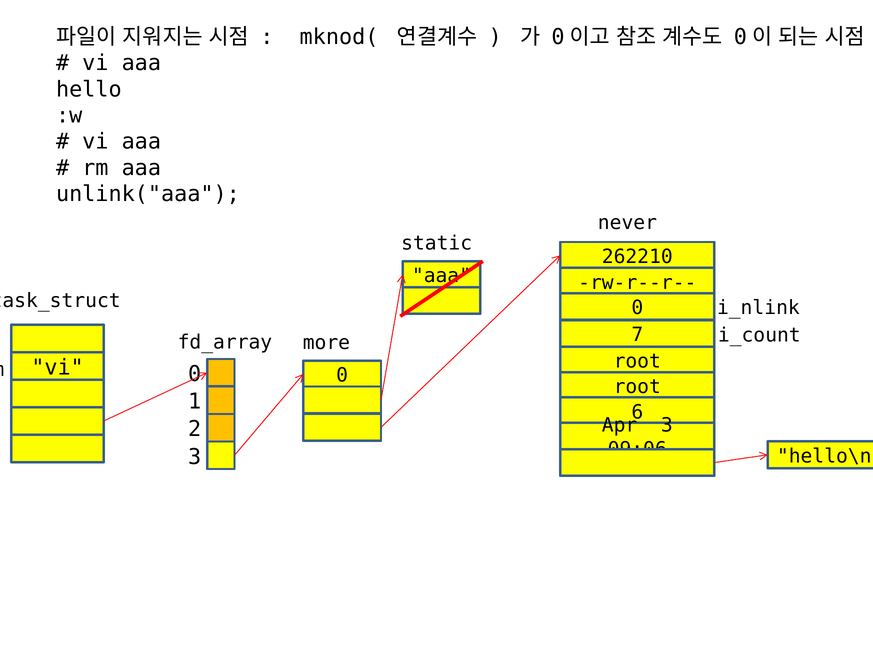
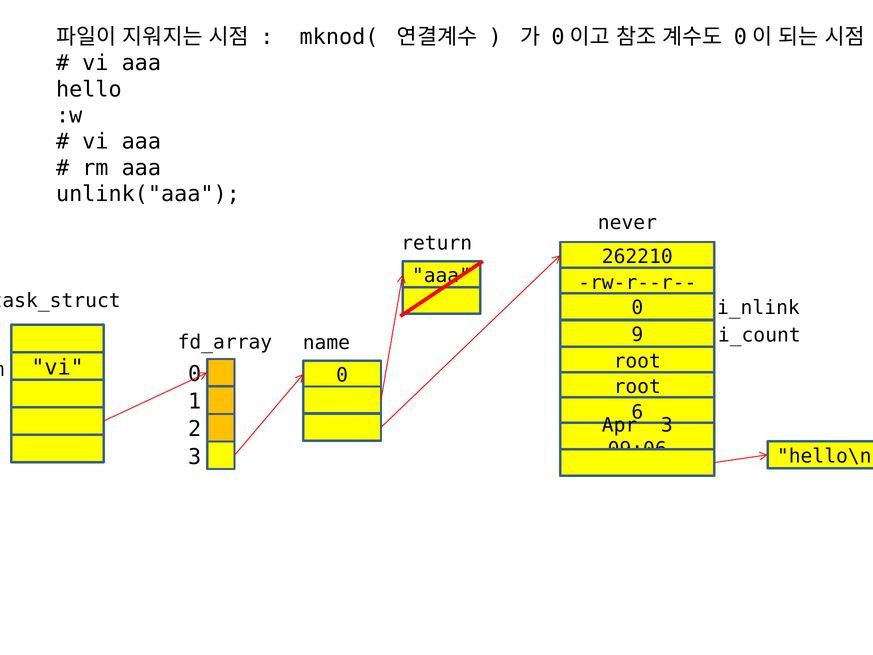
static: static -> return
7: 7 -> 9
more: more -> name
